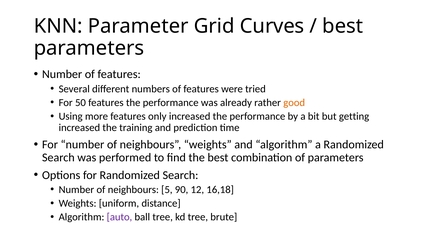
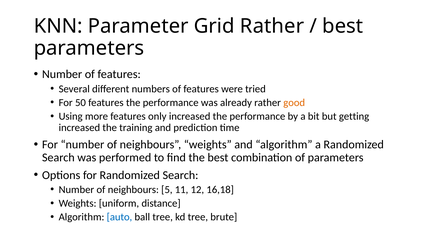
Grid Curves: Curves -> Rather
90: 90 -> 11
auto colour: purple -> blue
